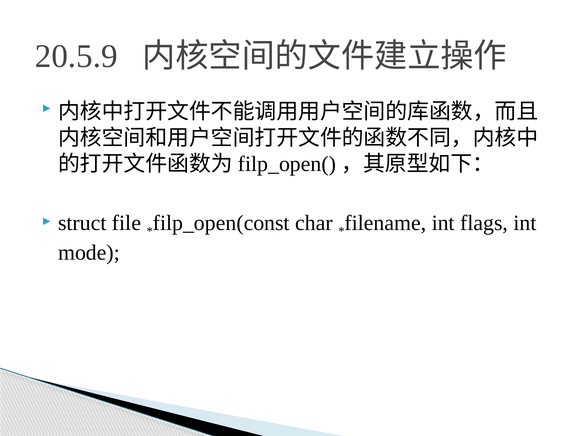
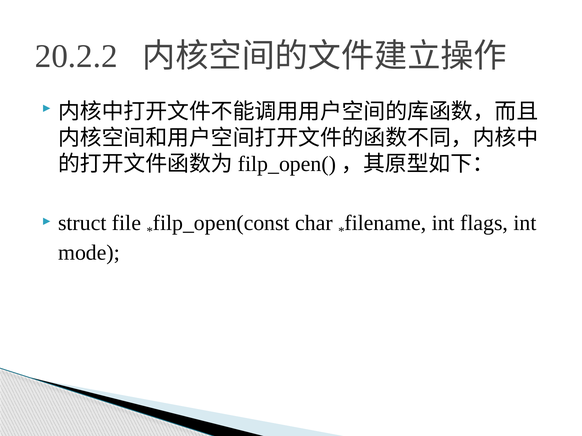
20.5.9: 20.5.9 -> 20.2.2
